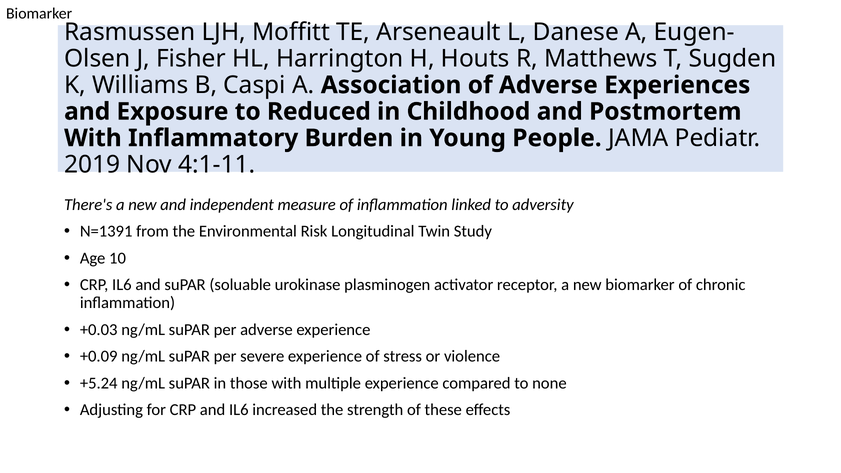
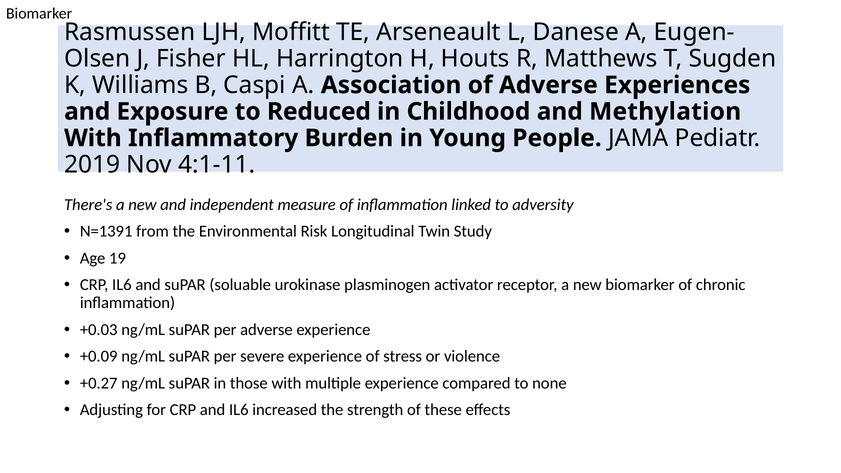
Postmortem: Postmortem -> Methylation
10: 10 -> 19
+5.24: +5.24 -> +0.27
